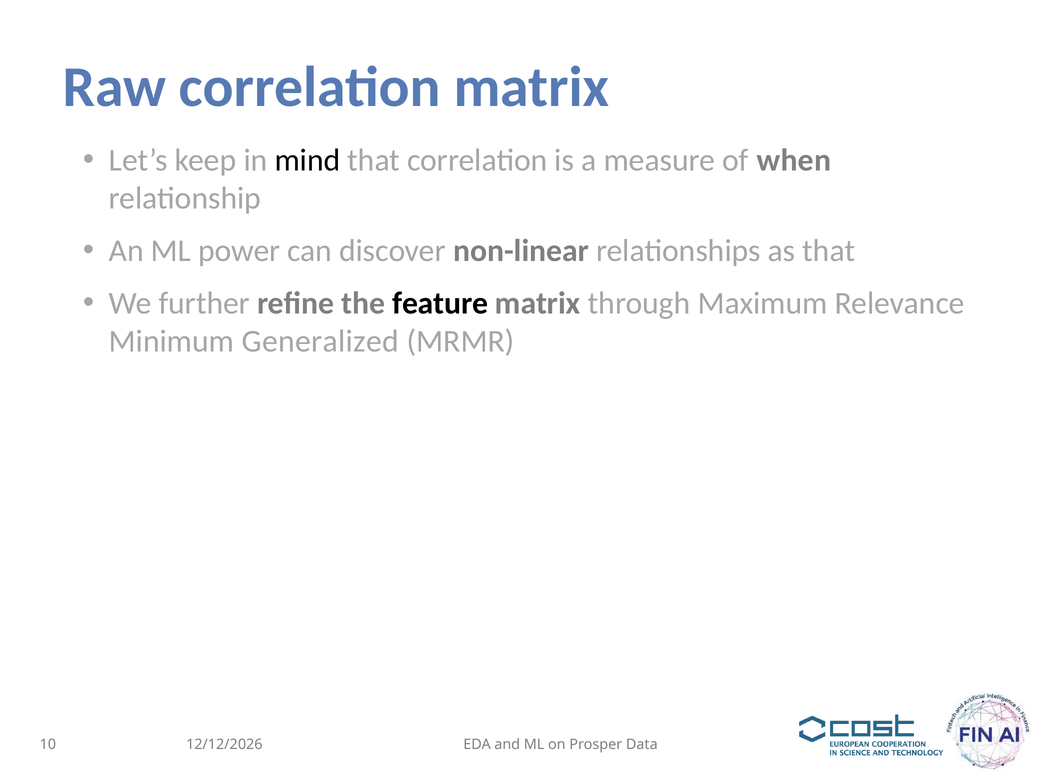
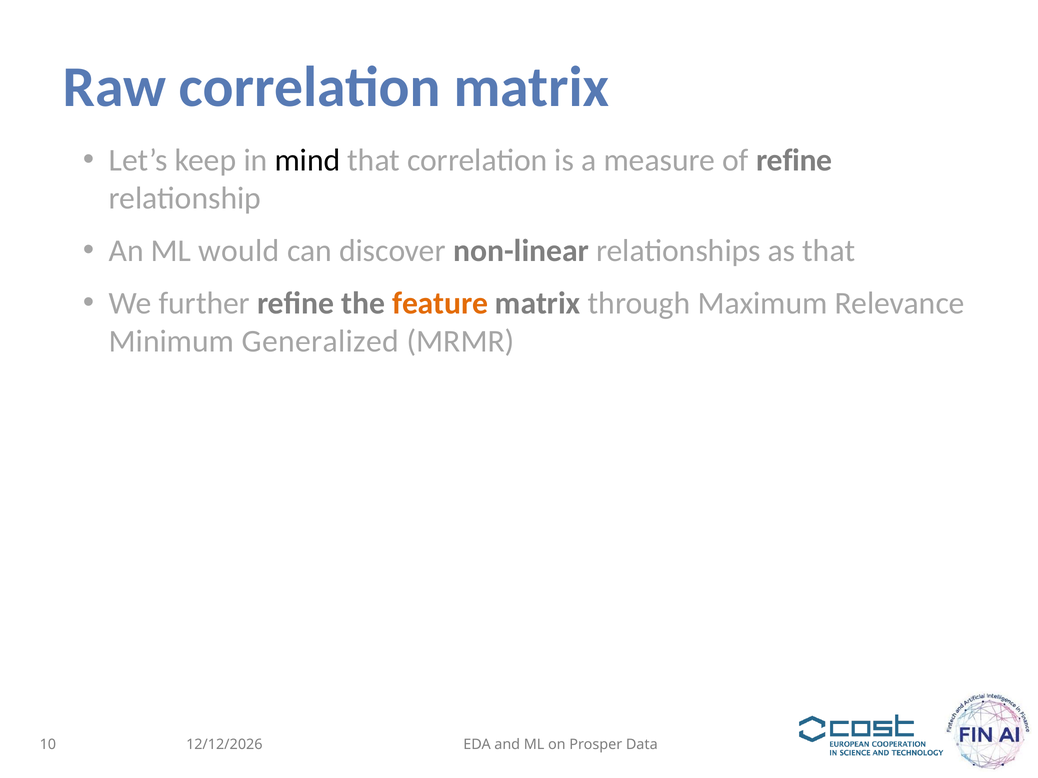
of when: when -> refine
power: power -> would
feature colour: black -> orange
